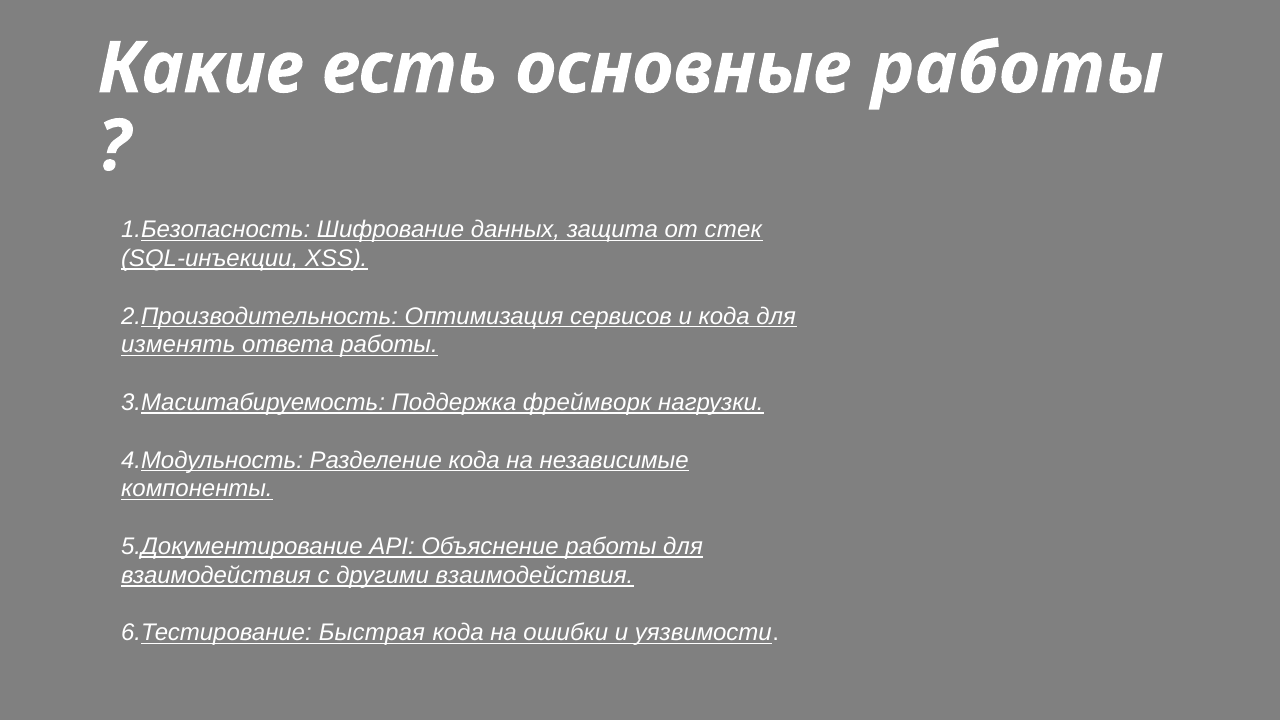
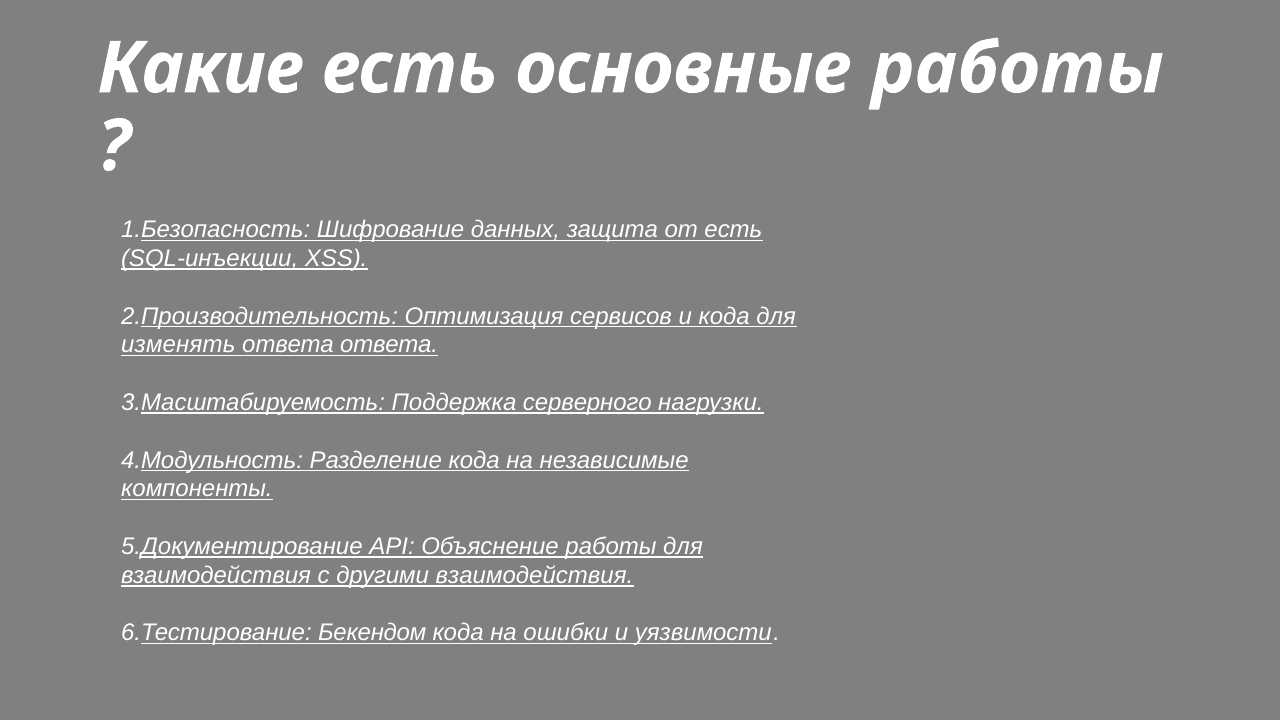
от стек: стек -> есть
ответа работы: работы -> ответа
фреймворк: фреймворк -> серверного
Быстрая: Быстрая -> Бекендом
